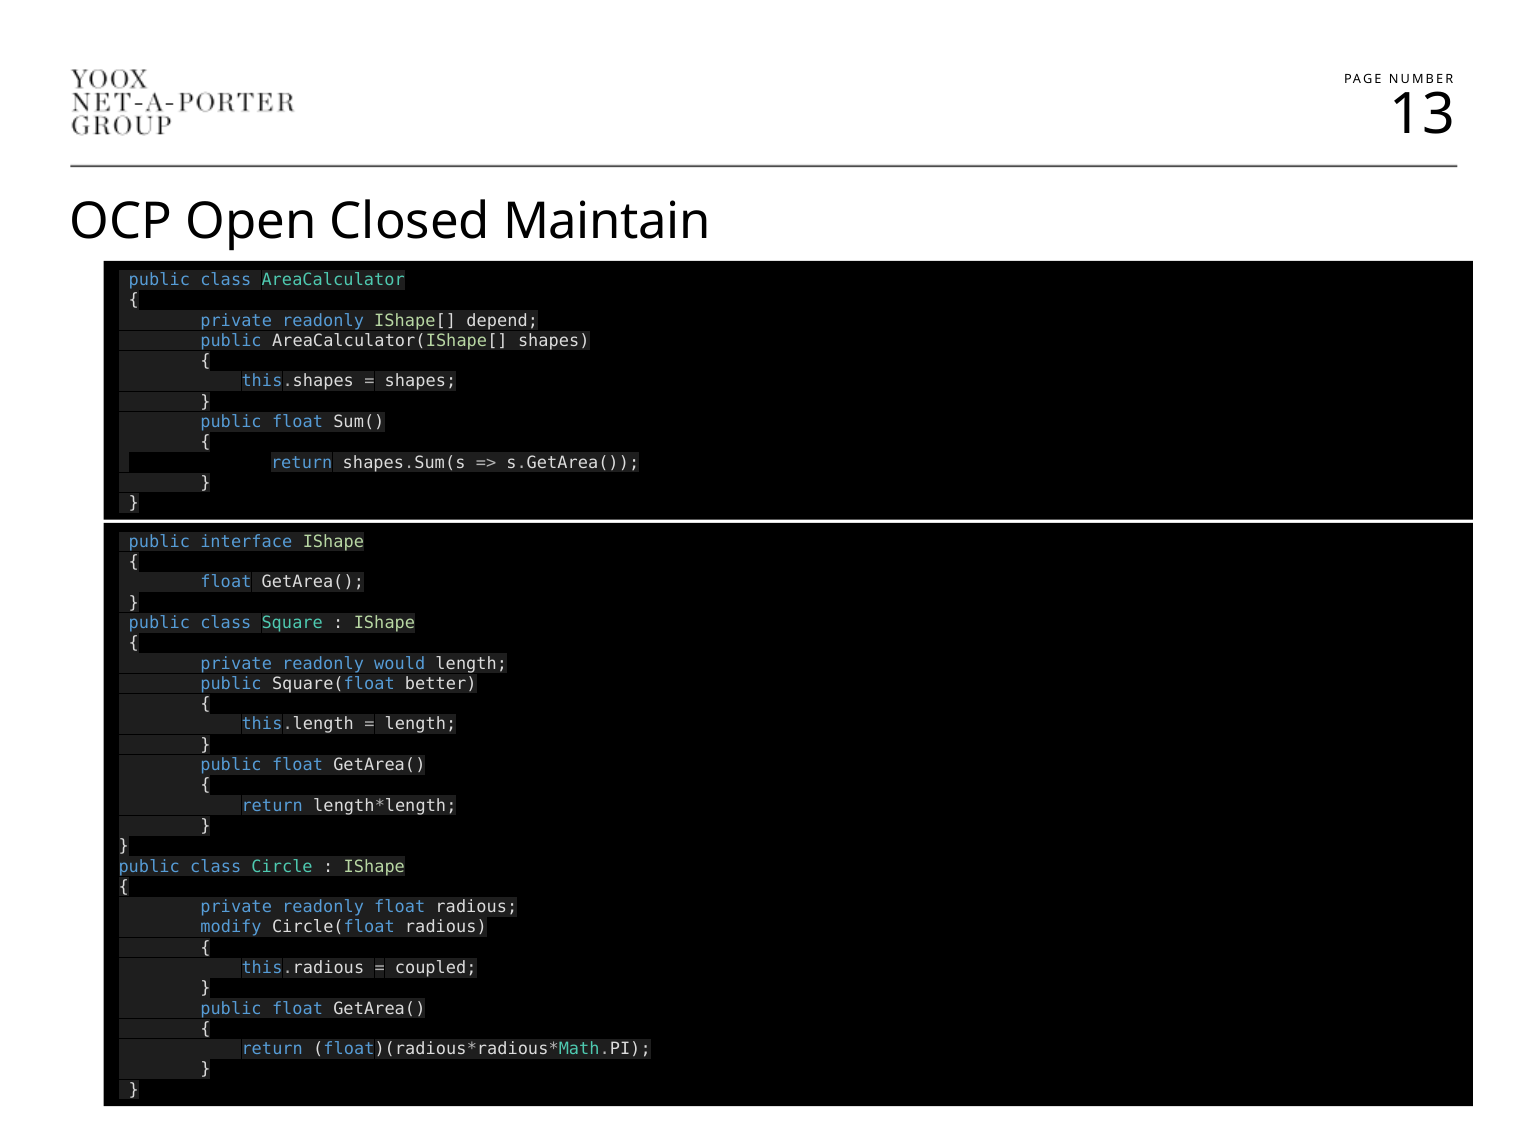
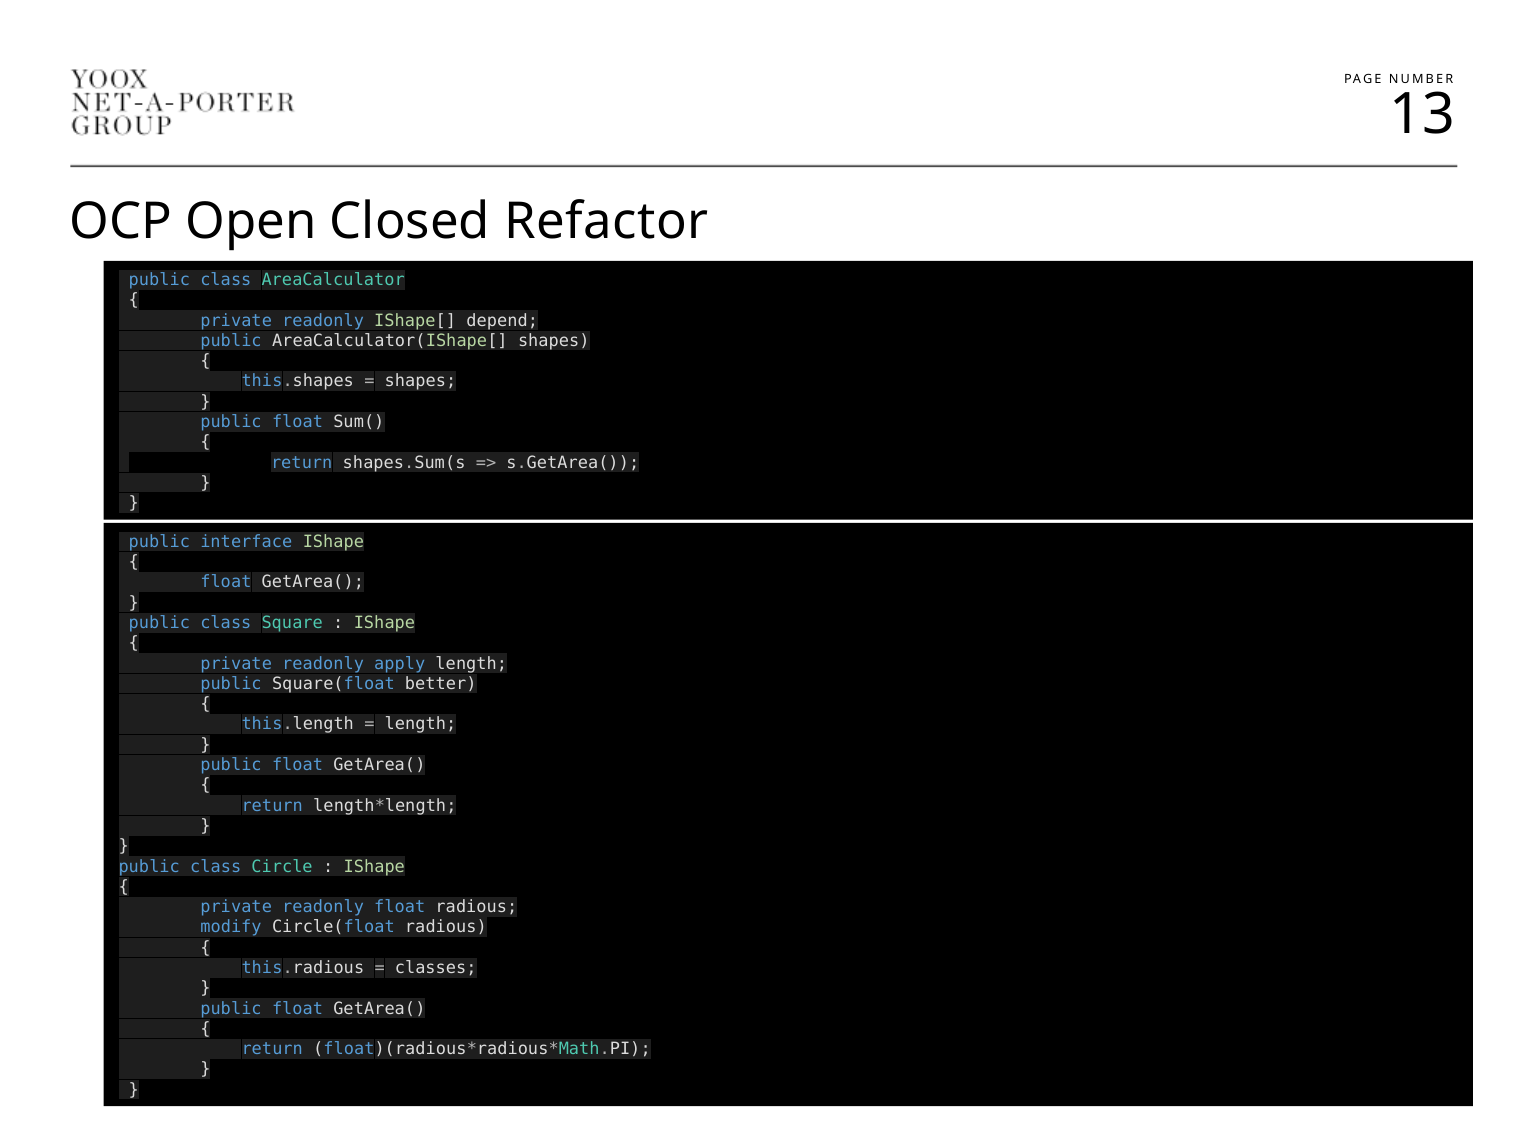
Maintain: Maintain -> Refactor
would: would -> apply
coupled: coupled -> classes
